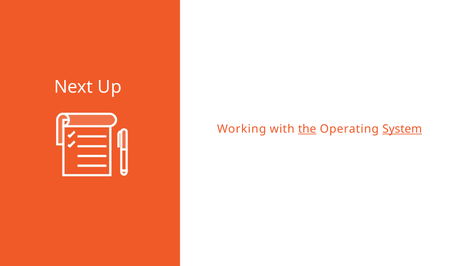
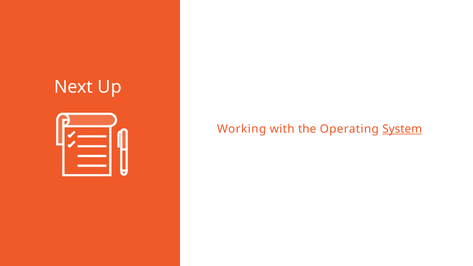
the underline: present -> none
